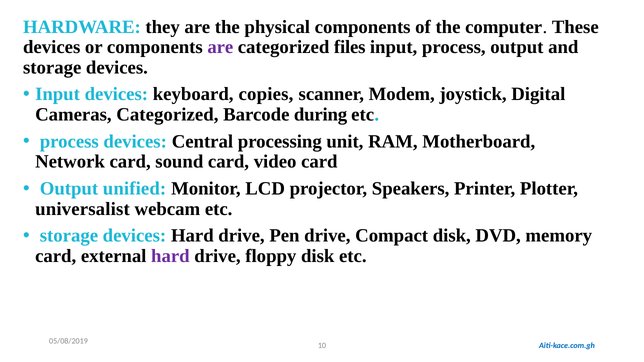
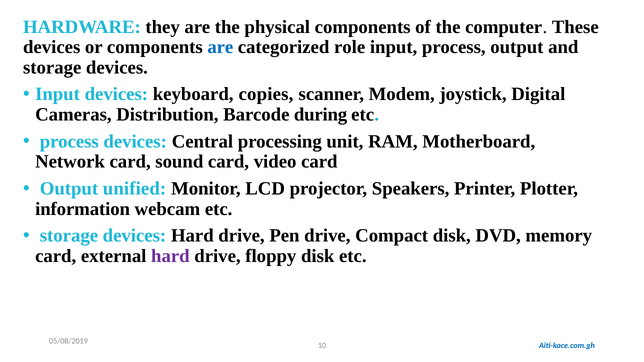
are at (220, 47) colour: purple -> blue
files: files -> role
Cameras Categorized: Categorized -> Distribution
universalist: universalist -> information
